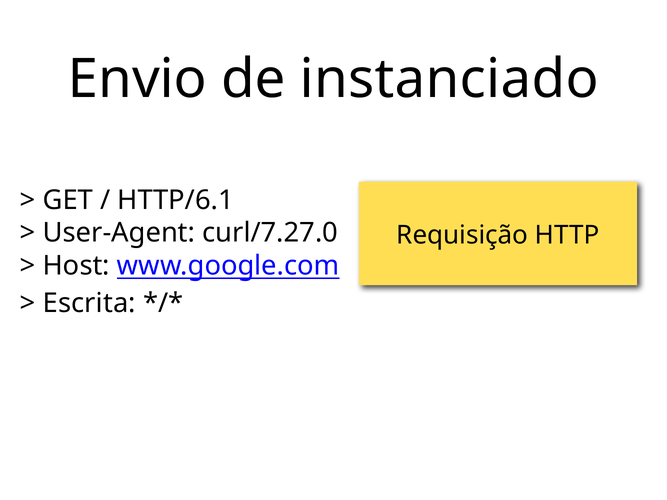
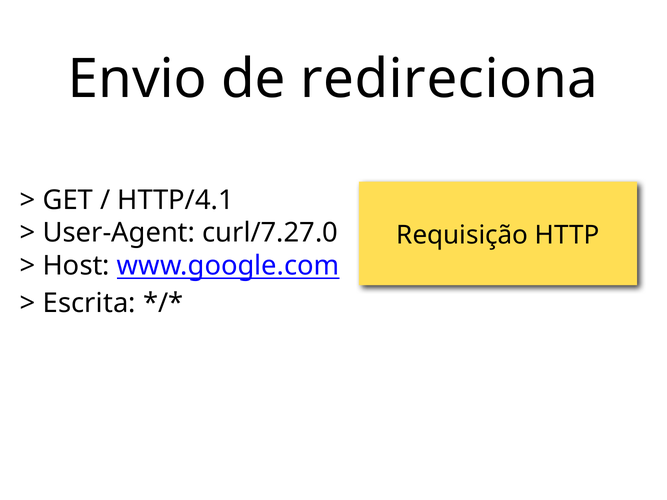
instanciado: instanciado -> redireciona
HTTP/6.1: HTTP/6.1 -> HTTP/4.1
